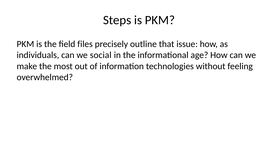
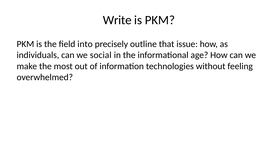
Steps: Steps -> Write
files: files -> into
